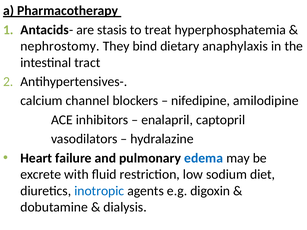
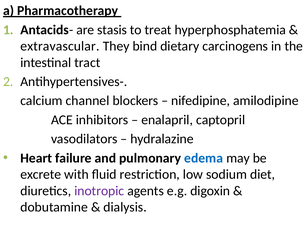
nephrostomy: nephrostomy -> extravascular
anaphylaxis: anaphylaxis -> carcinogens
inotropic colour: blue -> purple
